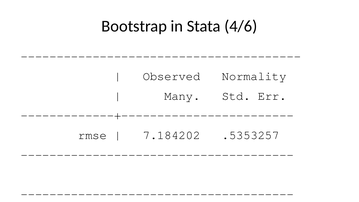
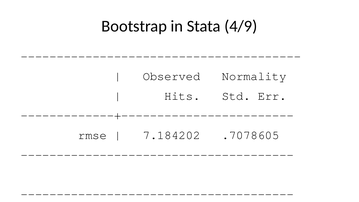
4/6: 4/6 -> 4/9
Many: Many -> Hits
.5353257: .5353257 -> .7078605
